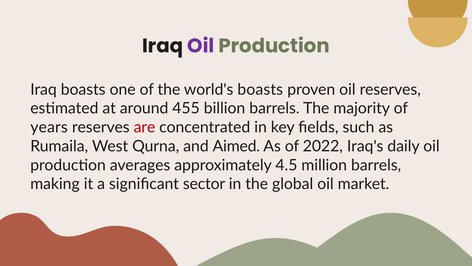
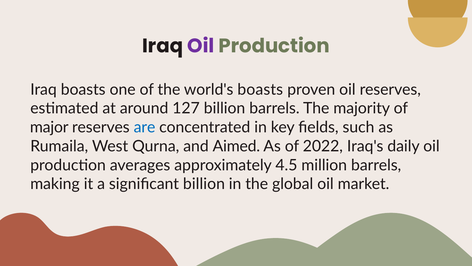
455: 455 -> 127
years: years -> major
are colour: red -> blue
significant sector: sector -> billion
